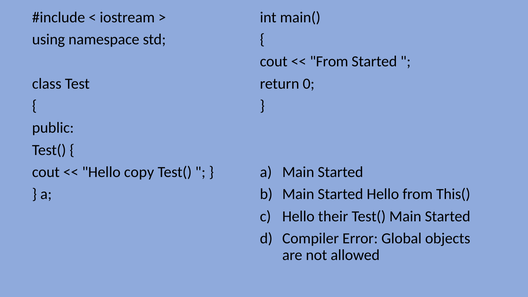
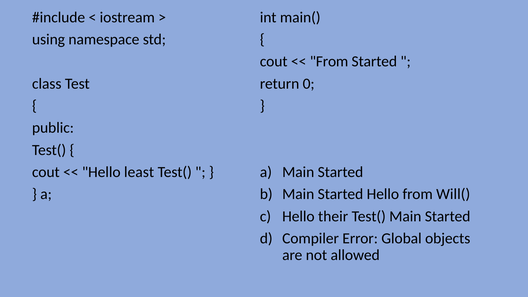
copy: copy -> least
This(: This( -> Will(
